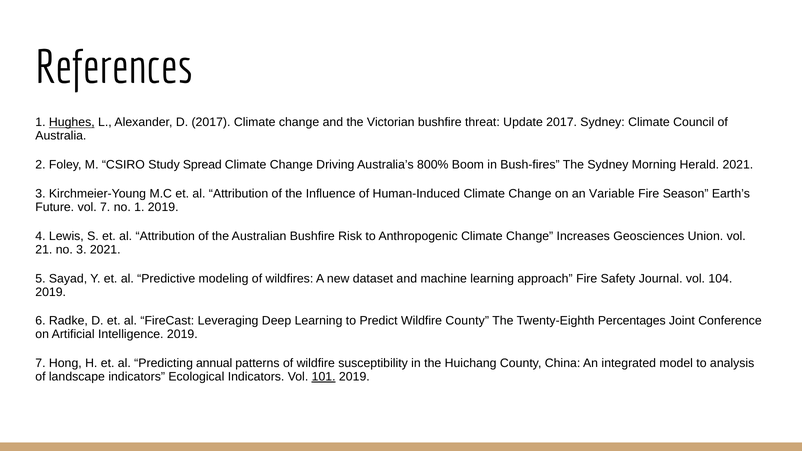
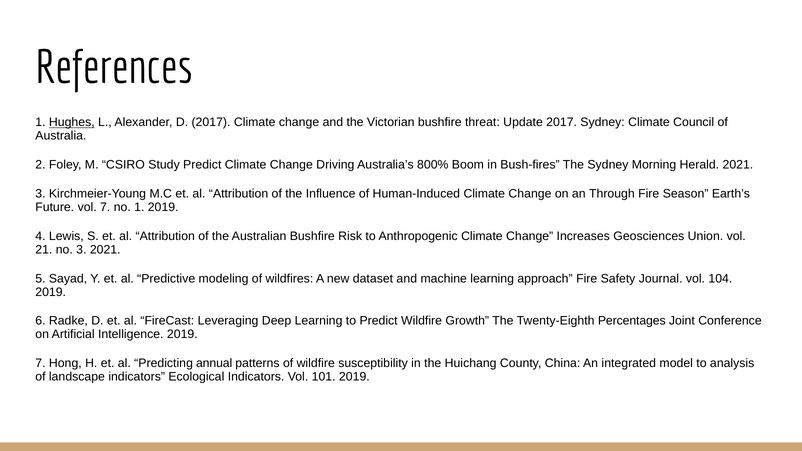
Study Spread: Spread -> Predict
Variable: Variable -> Through
Wildfire County: County -> Growth
101 underline: present -> none
